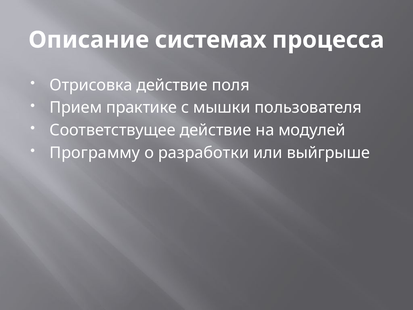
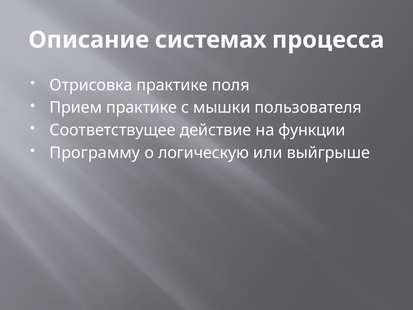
Отрисовка действие: действие -> практике
модулей: модулей -> функции
разработки: разработки -> логическую
